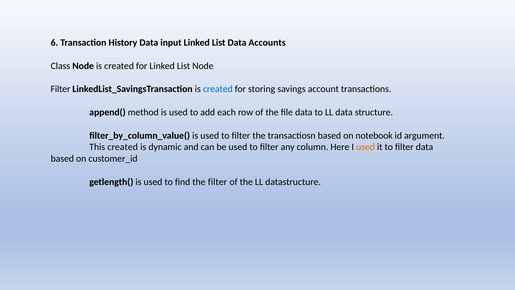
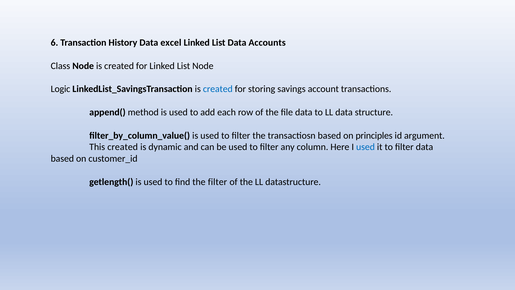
input: input -> excel
Filter at (60, 89): Filter -> Logic
notebook: notebook -> principles
used at (365, 147) colour: orange -> blue
